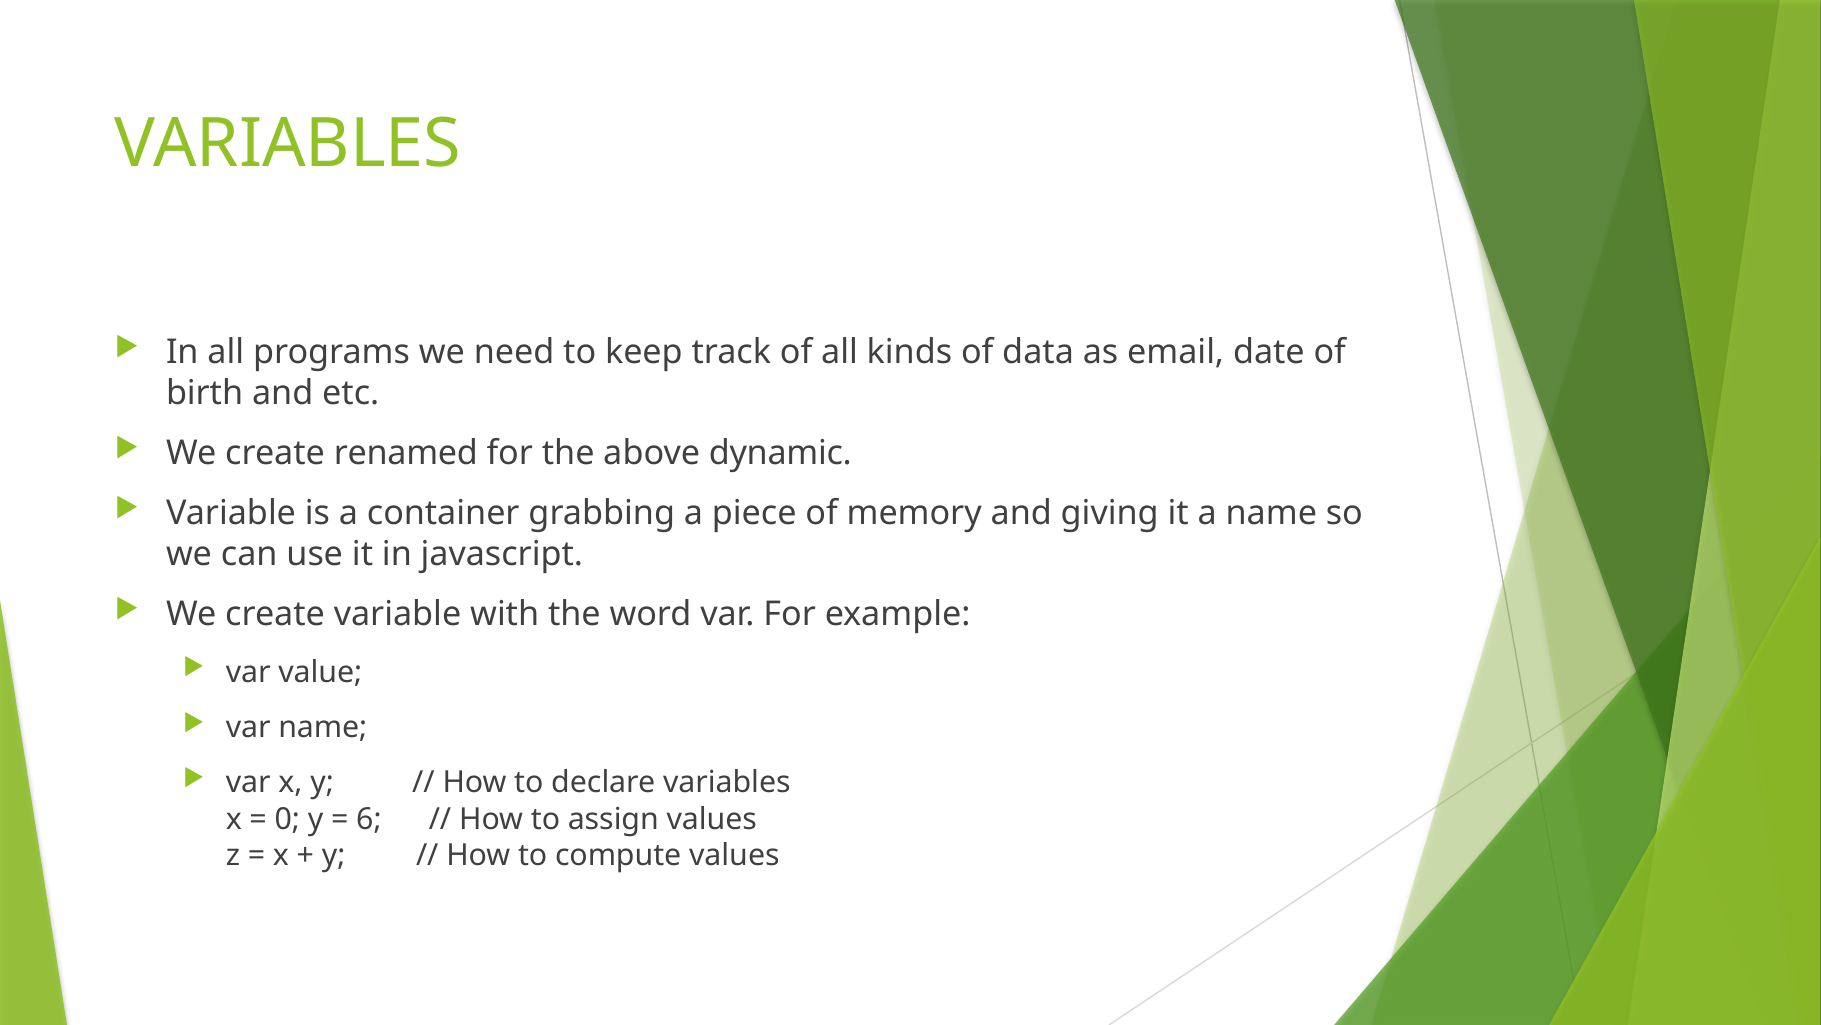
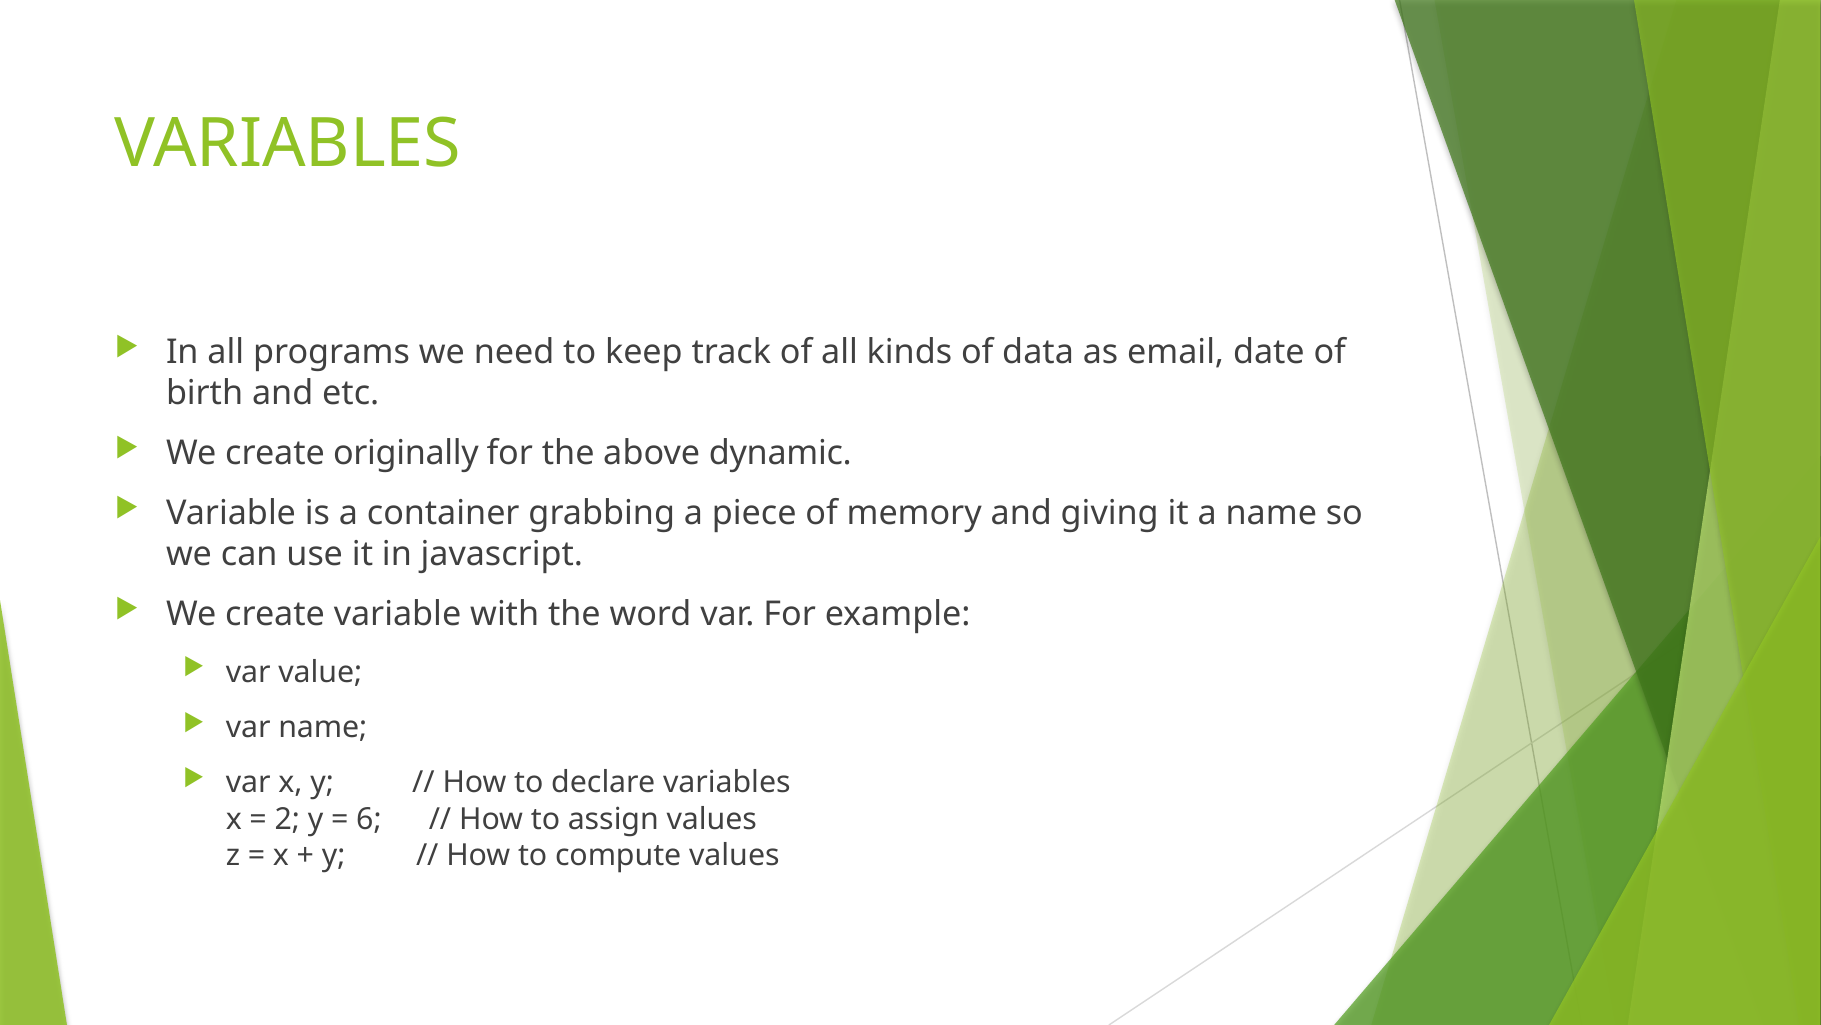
renamed: renamed -> originally
0: 0 -> 2
